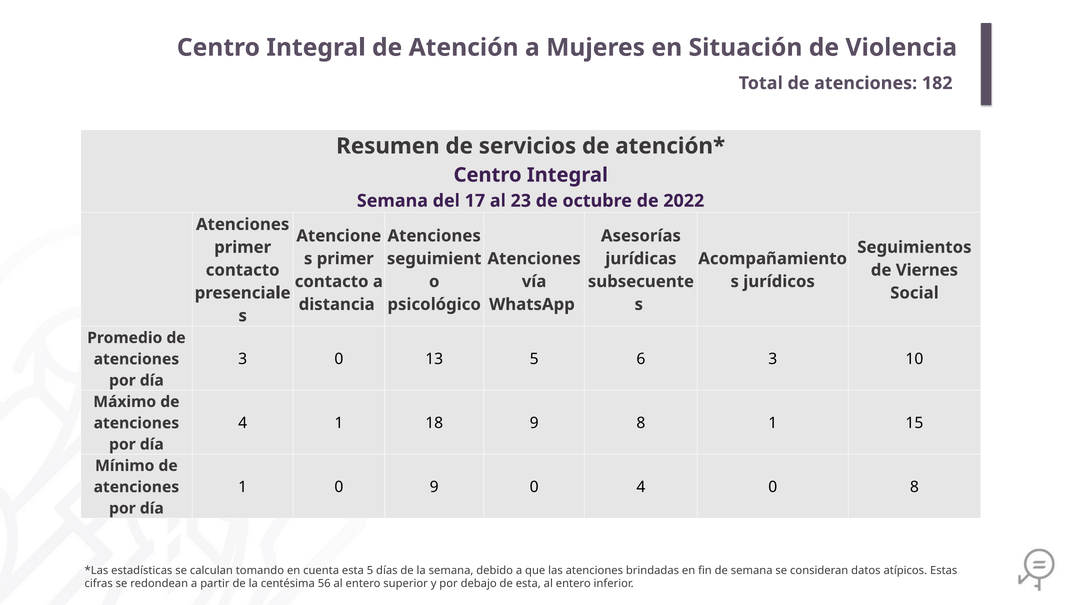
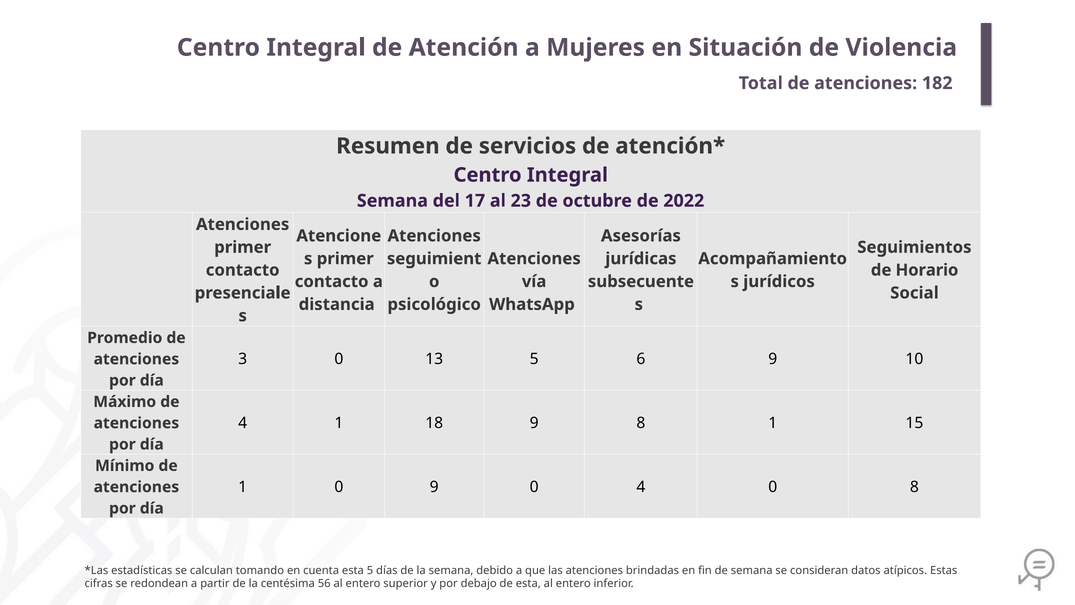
Viernes: Viernes -> Horario
6 3: 3 -> 9
